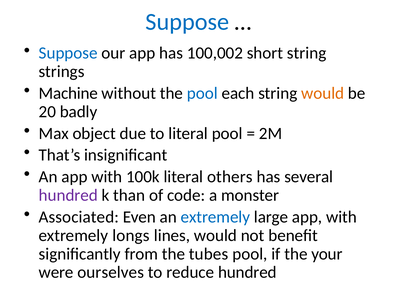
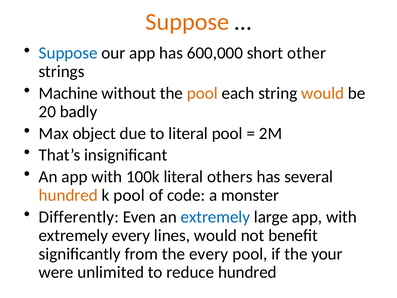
Suppose at (187, 22) colour: blue -> orange
100,002: 100,002 -> 600,000
short string: string -> other
pool at (202, 93) colour: blue -> orange
hundred at (68, 195) colour: purple -> orange
k than: than -> pool
Associated: Associated -> Differently
extremely longs: longs -> every
the tubes: tubes -> every
ourselves: ourselves -> unlimited
